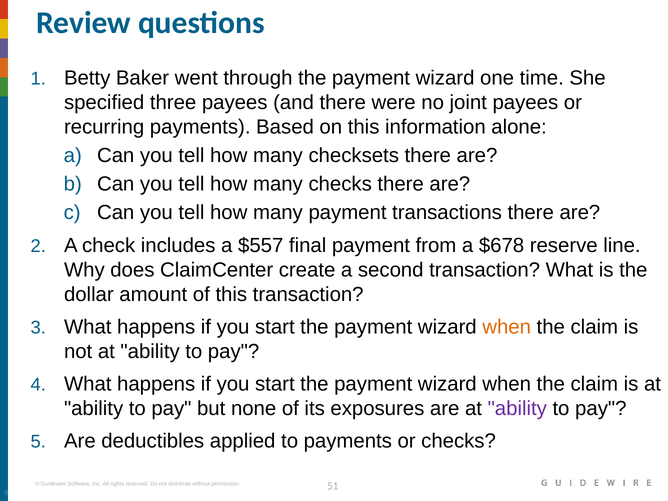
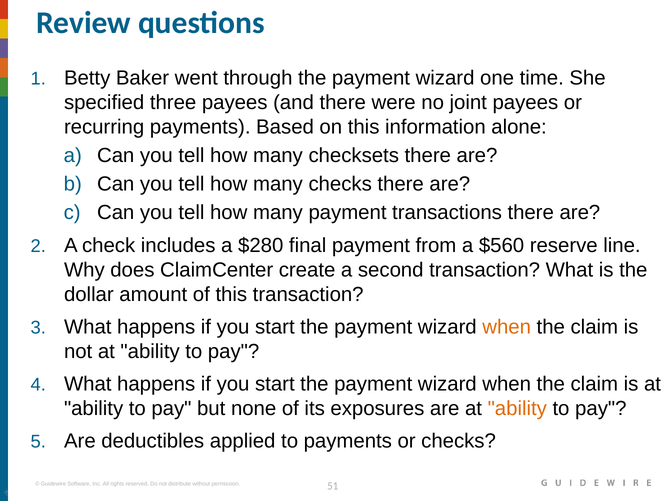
$557: $557 -> $280
$678: $678 -> $560
ability at (517, 409) colour: purple -> orange
